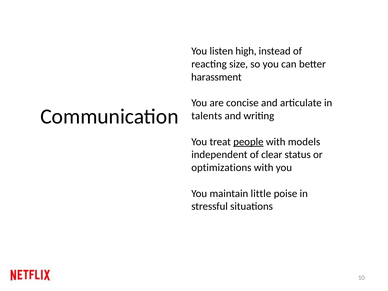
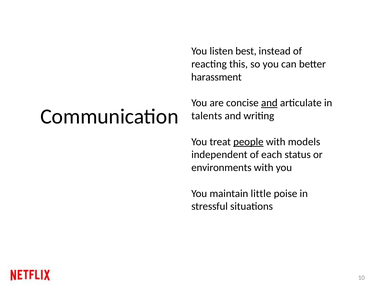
high: high -> best
size: size -> this
and at (269, 103) underline: none -> present
clear: clear -> each
optimizations: optimizations -> environments
